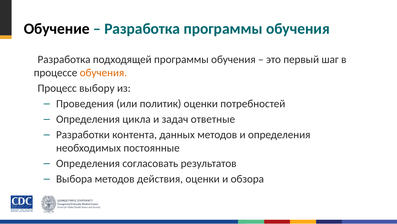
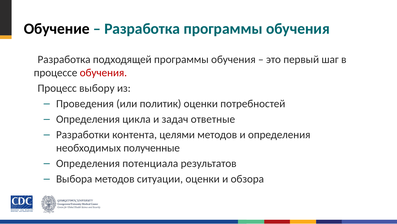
обучения at (103, 73) colour: orange -> red
данных: данных -> целями
постоянные: постоянные -> полученные
согласовать: согласовать -> потенциала
действия: действия -> ситуации
